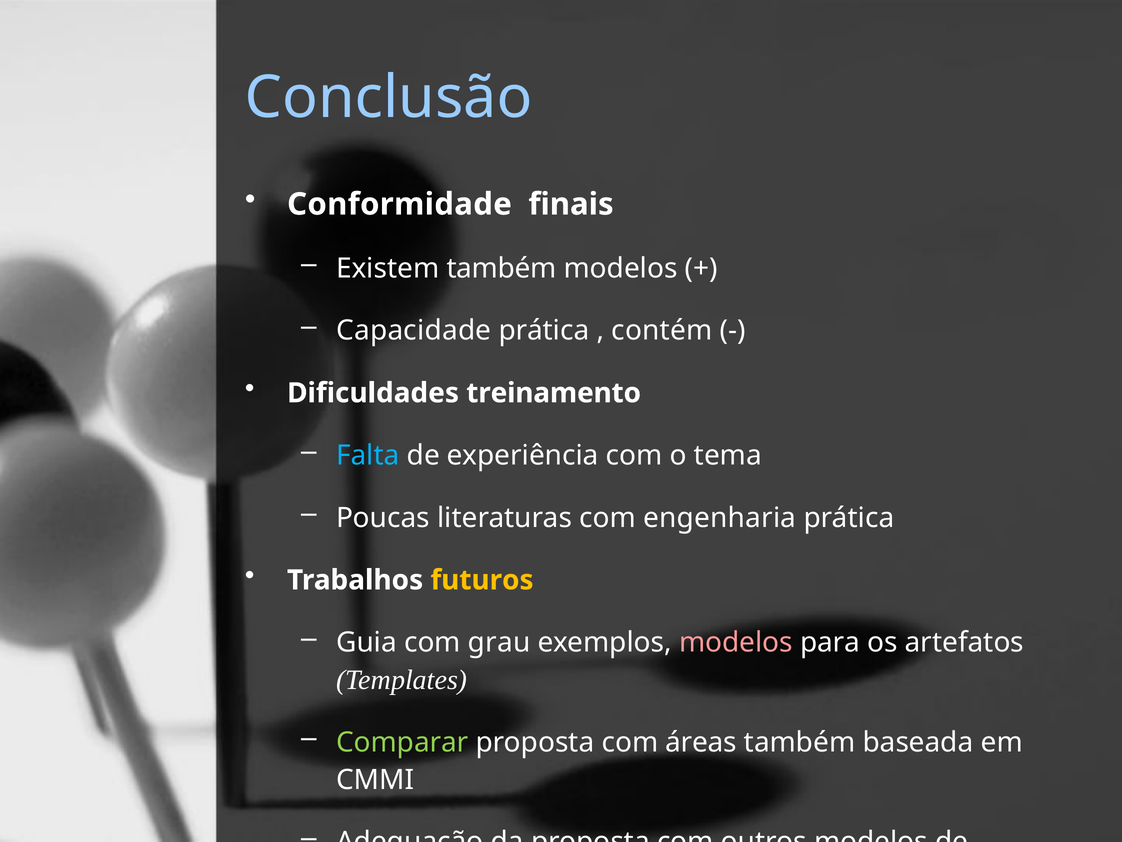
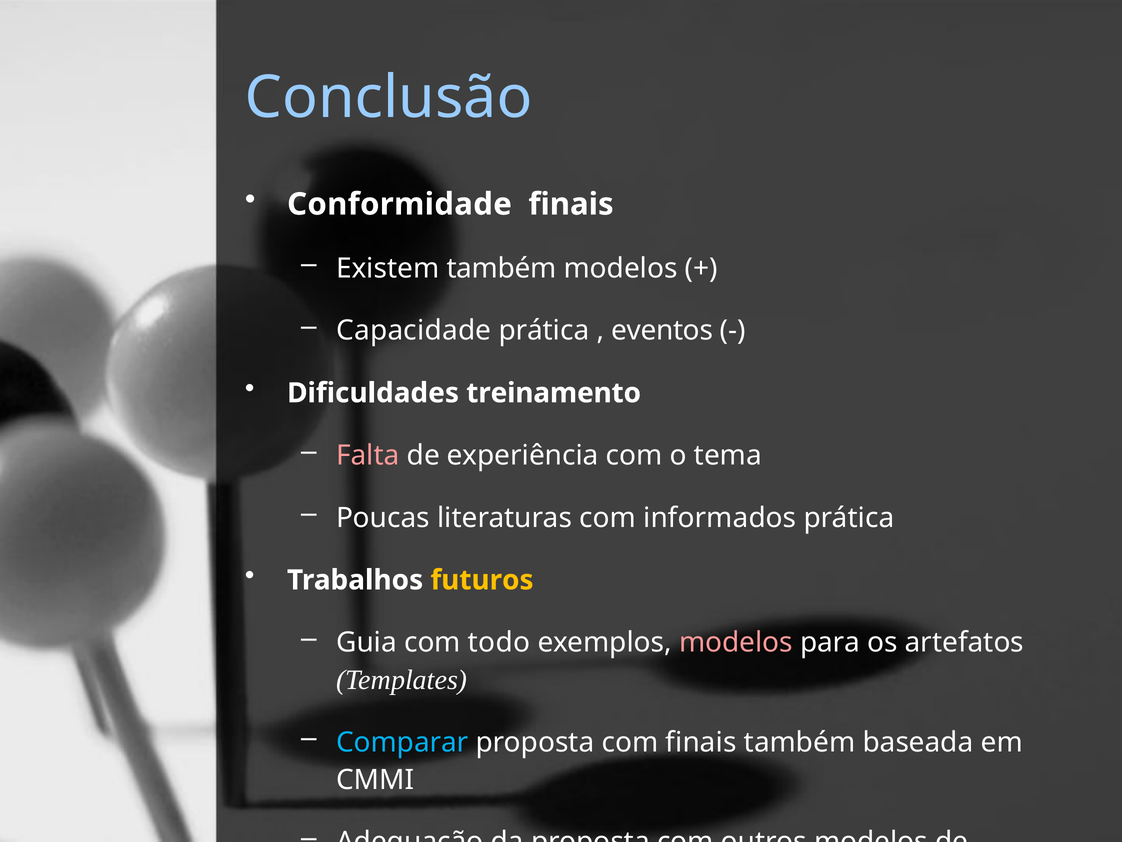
contém: contém -> eventos
Falta colour: light blue -> pink
engenharia: engenharia -> informados
grau: grau -> todo
Comparar colour: light green -> light blue
com áreas: áreas -> finais
